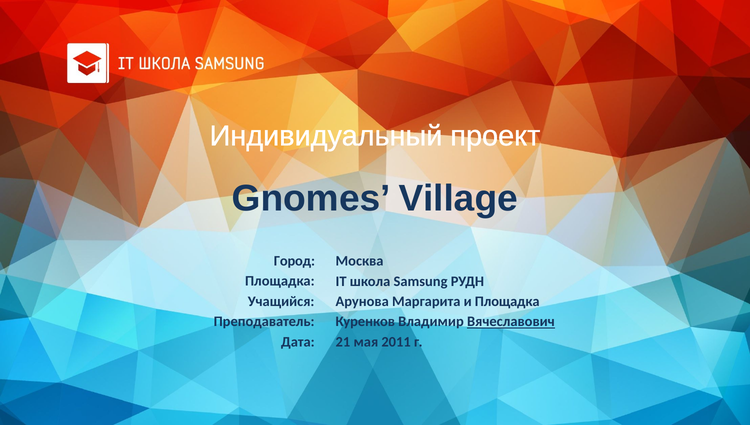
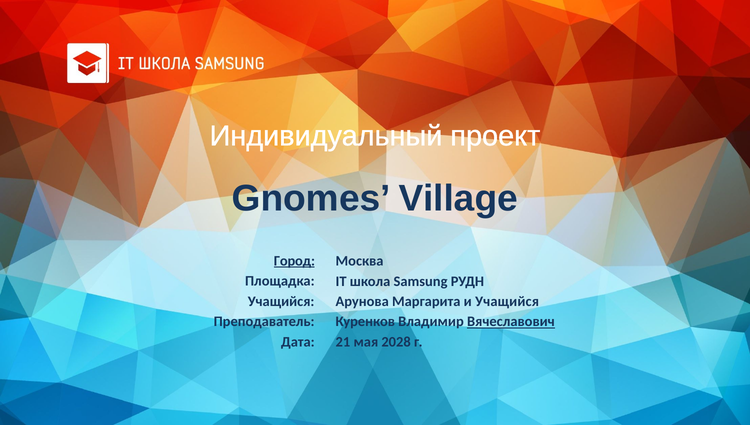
Город underline: none -> present
и Площадка: Площадка -> Учащийся
2011: 2011 -> 2028
